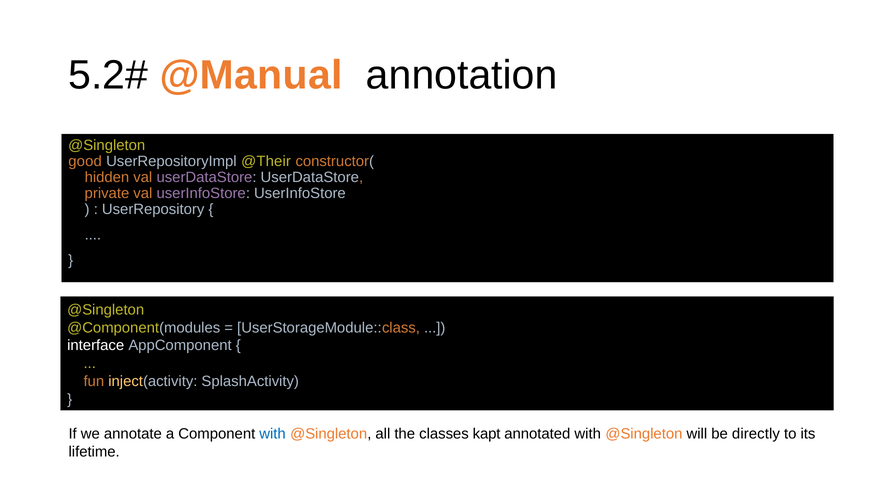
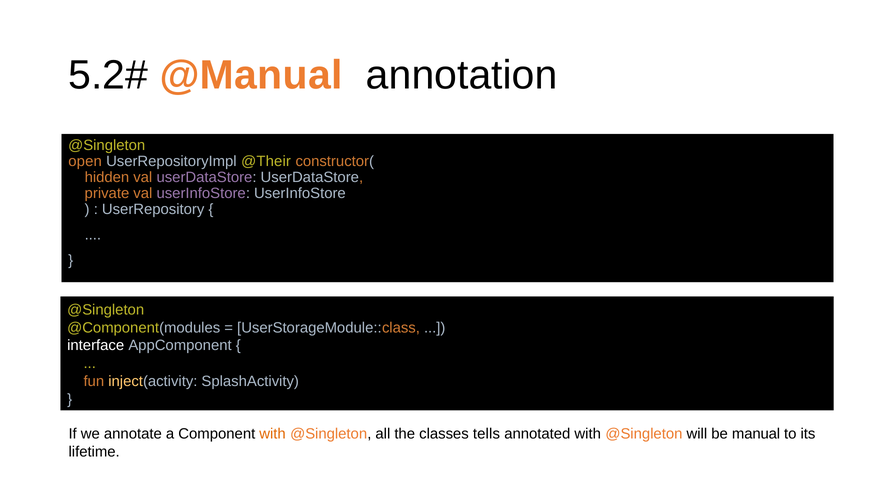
good: good -> open
with at (273, 434) colour: blue -> orange
kapt: kapt -> tells
directly: directly -> manual
